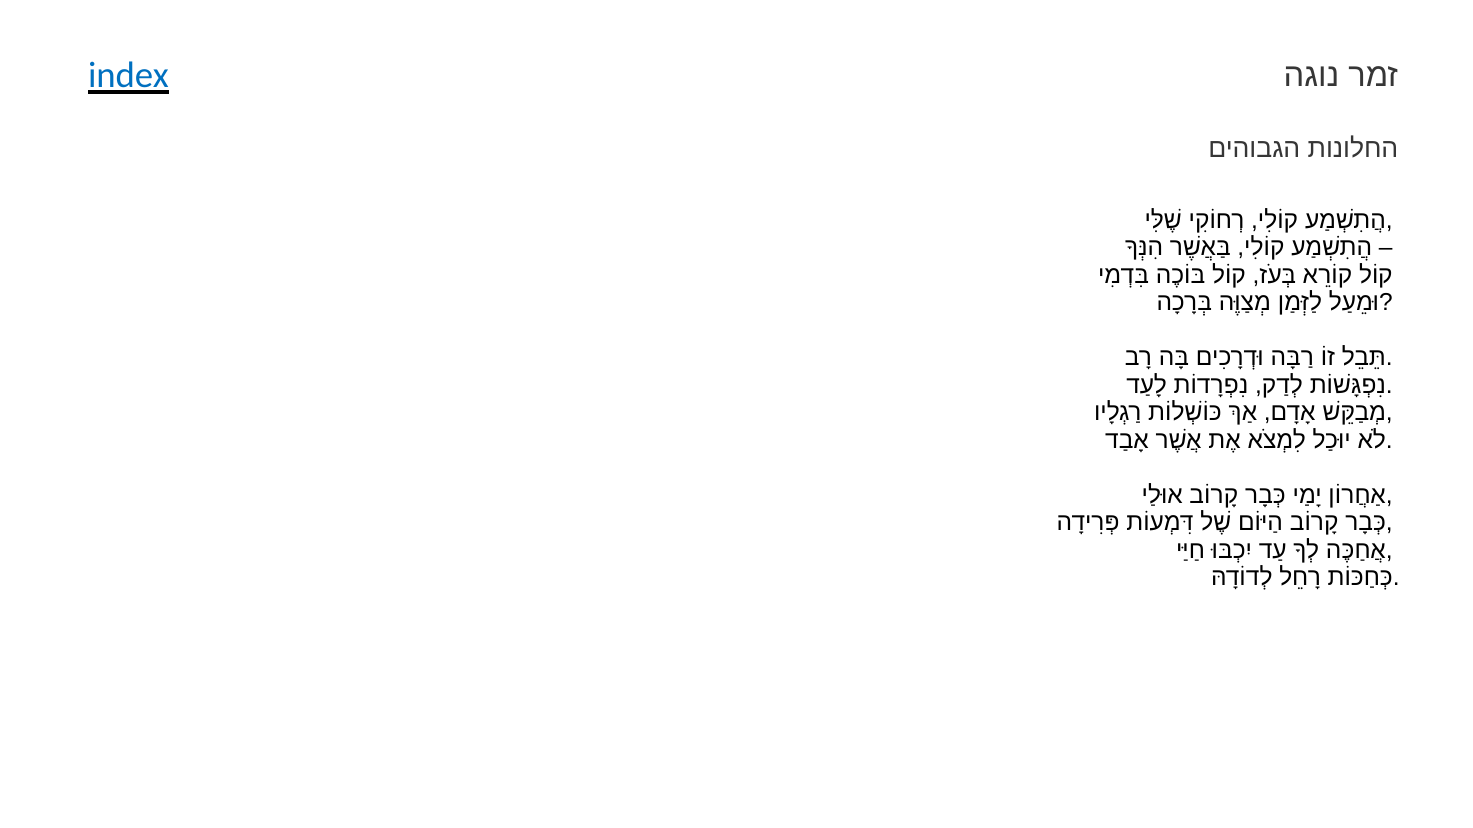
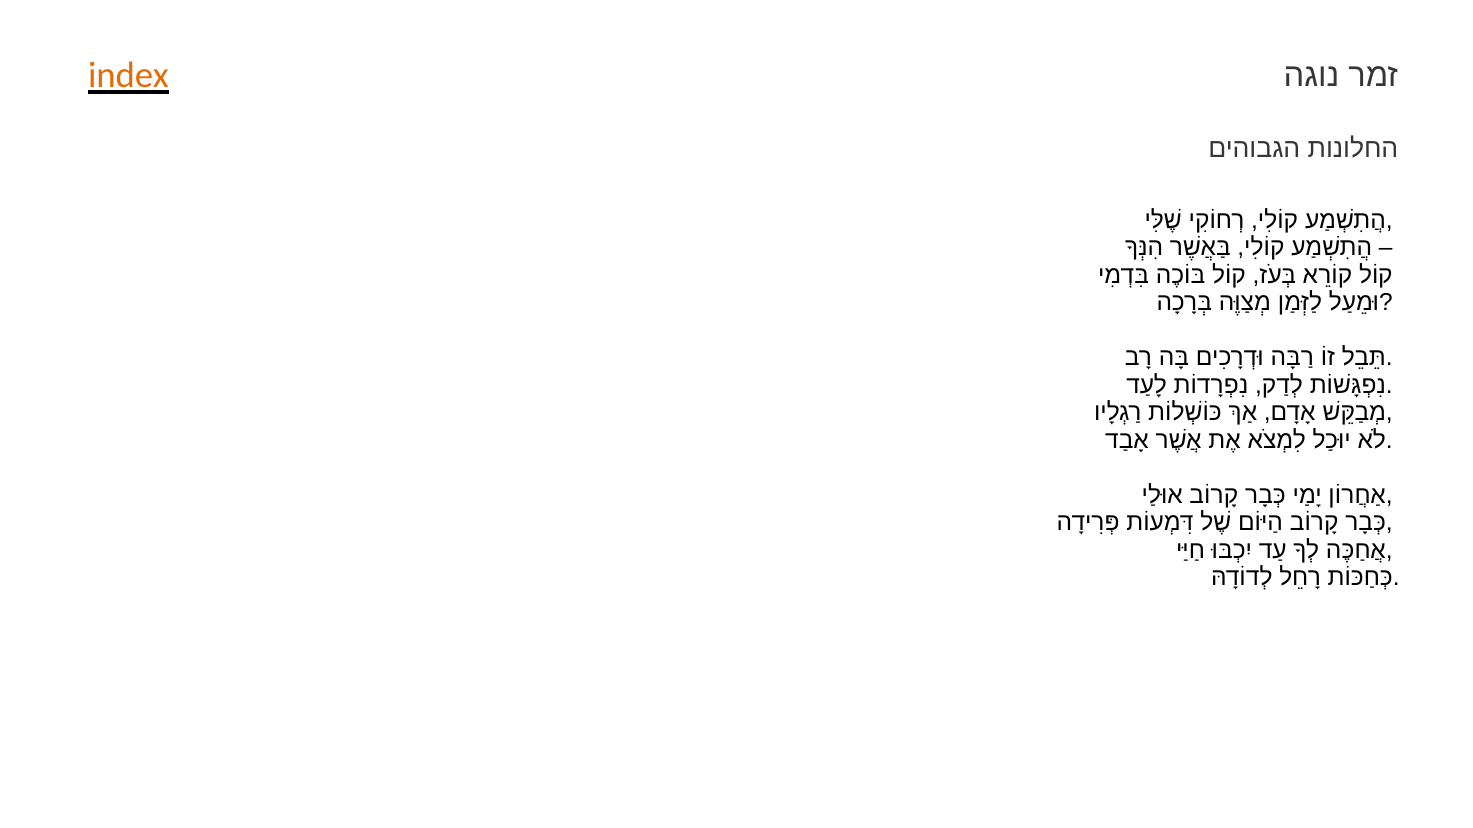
index colour: blue -> orange
